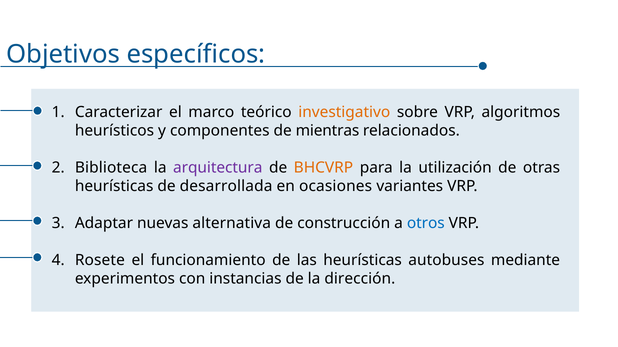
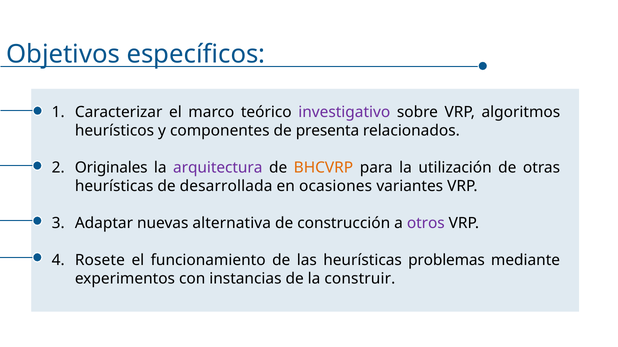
investigativo colour: orange -> purple
mientras: mientras -> presenta
Biblioteca: Biblioteca -> Originales
otros colour: blue -> purple
autobuses: autobuses -> problemas
dirección: dirección -> construir
